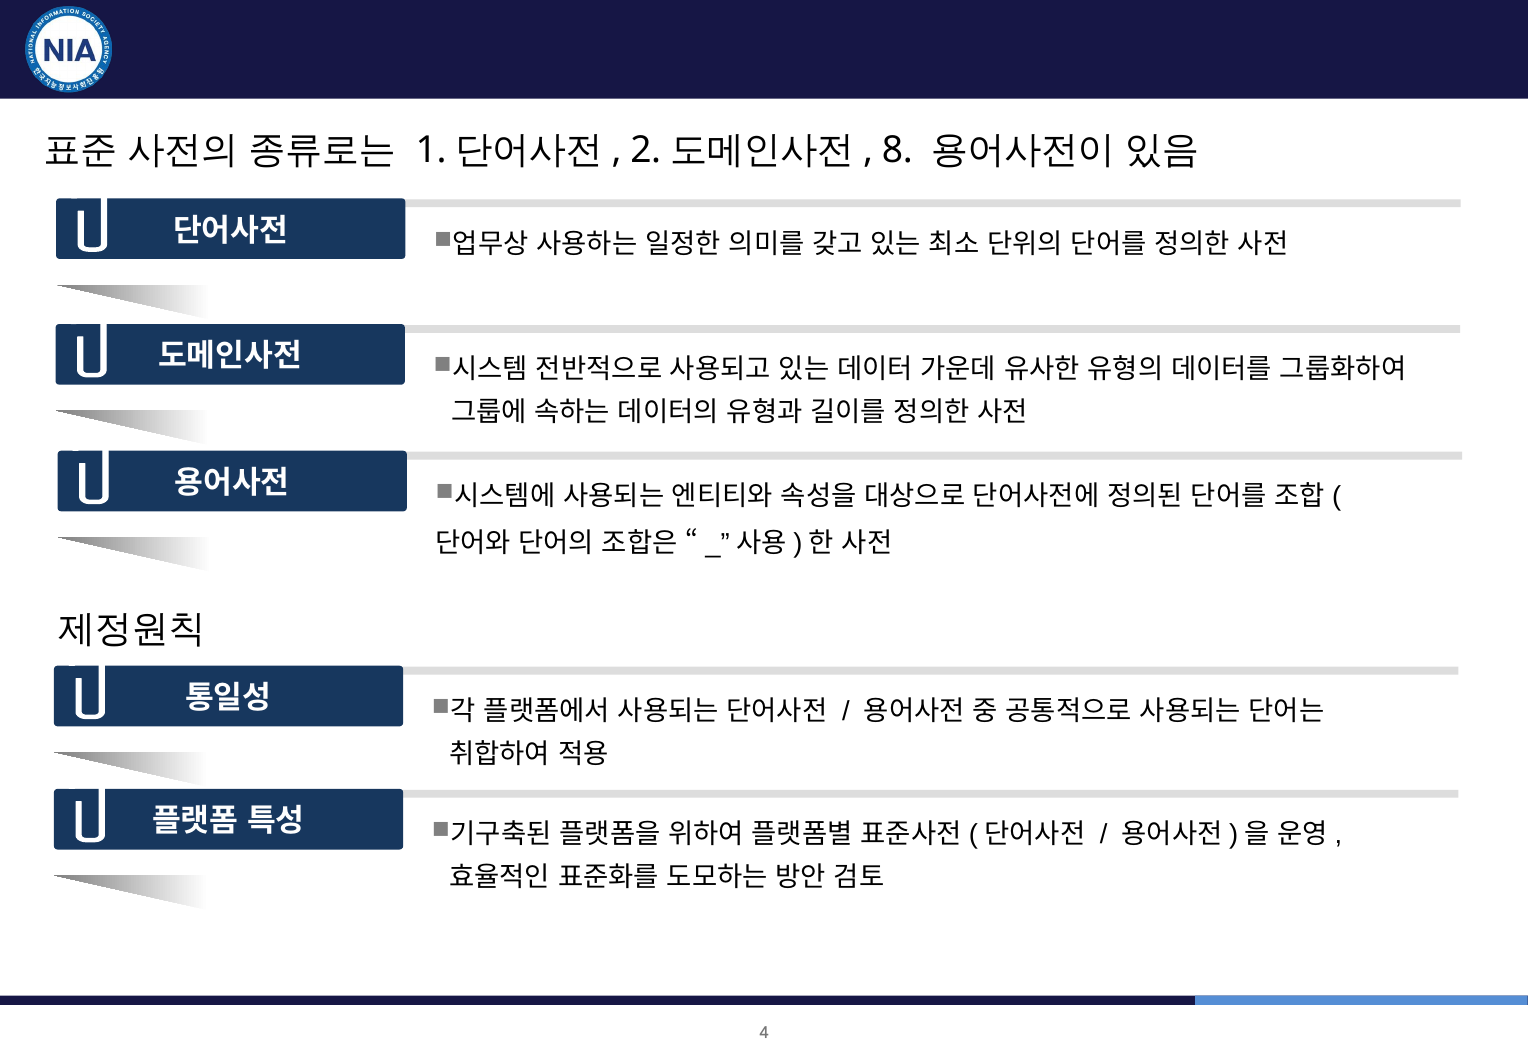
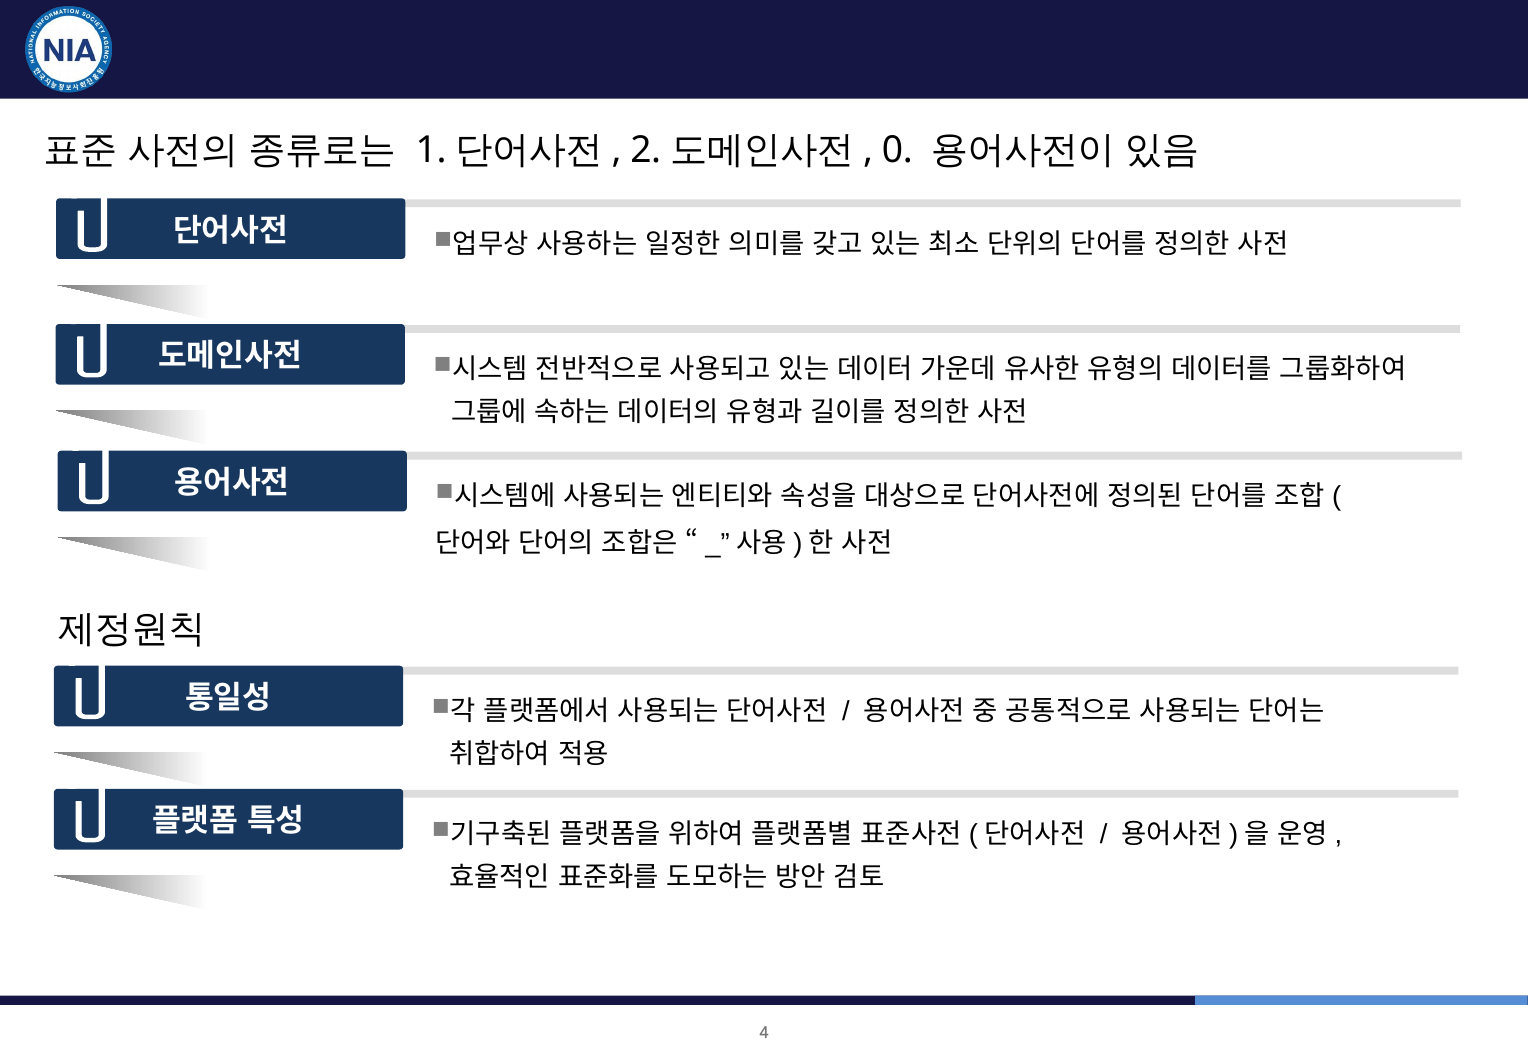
8: 8 -> 0
